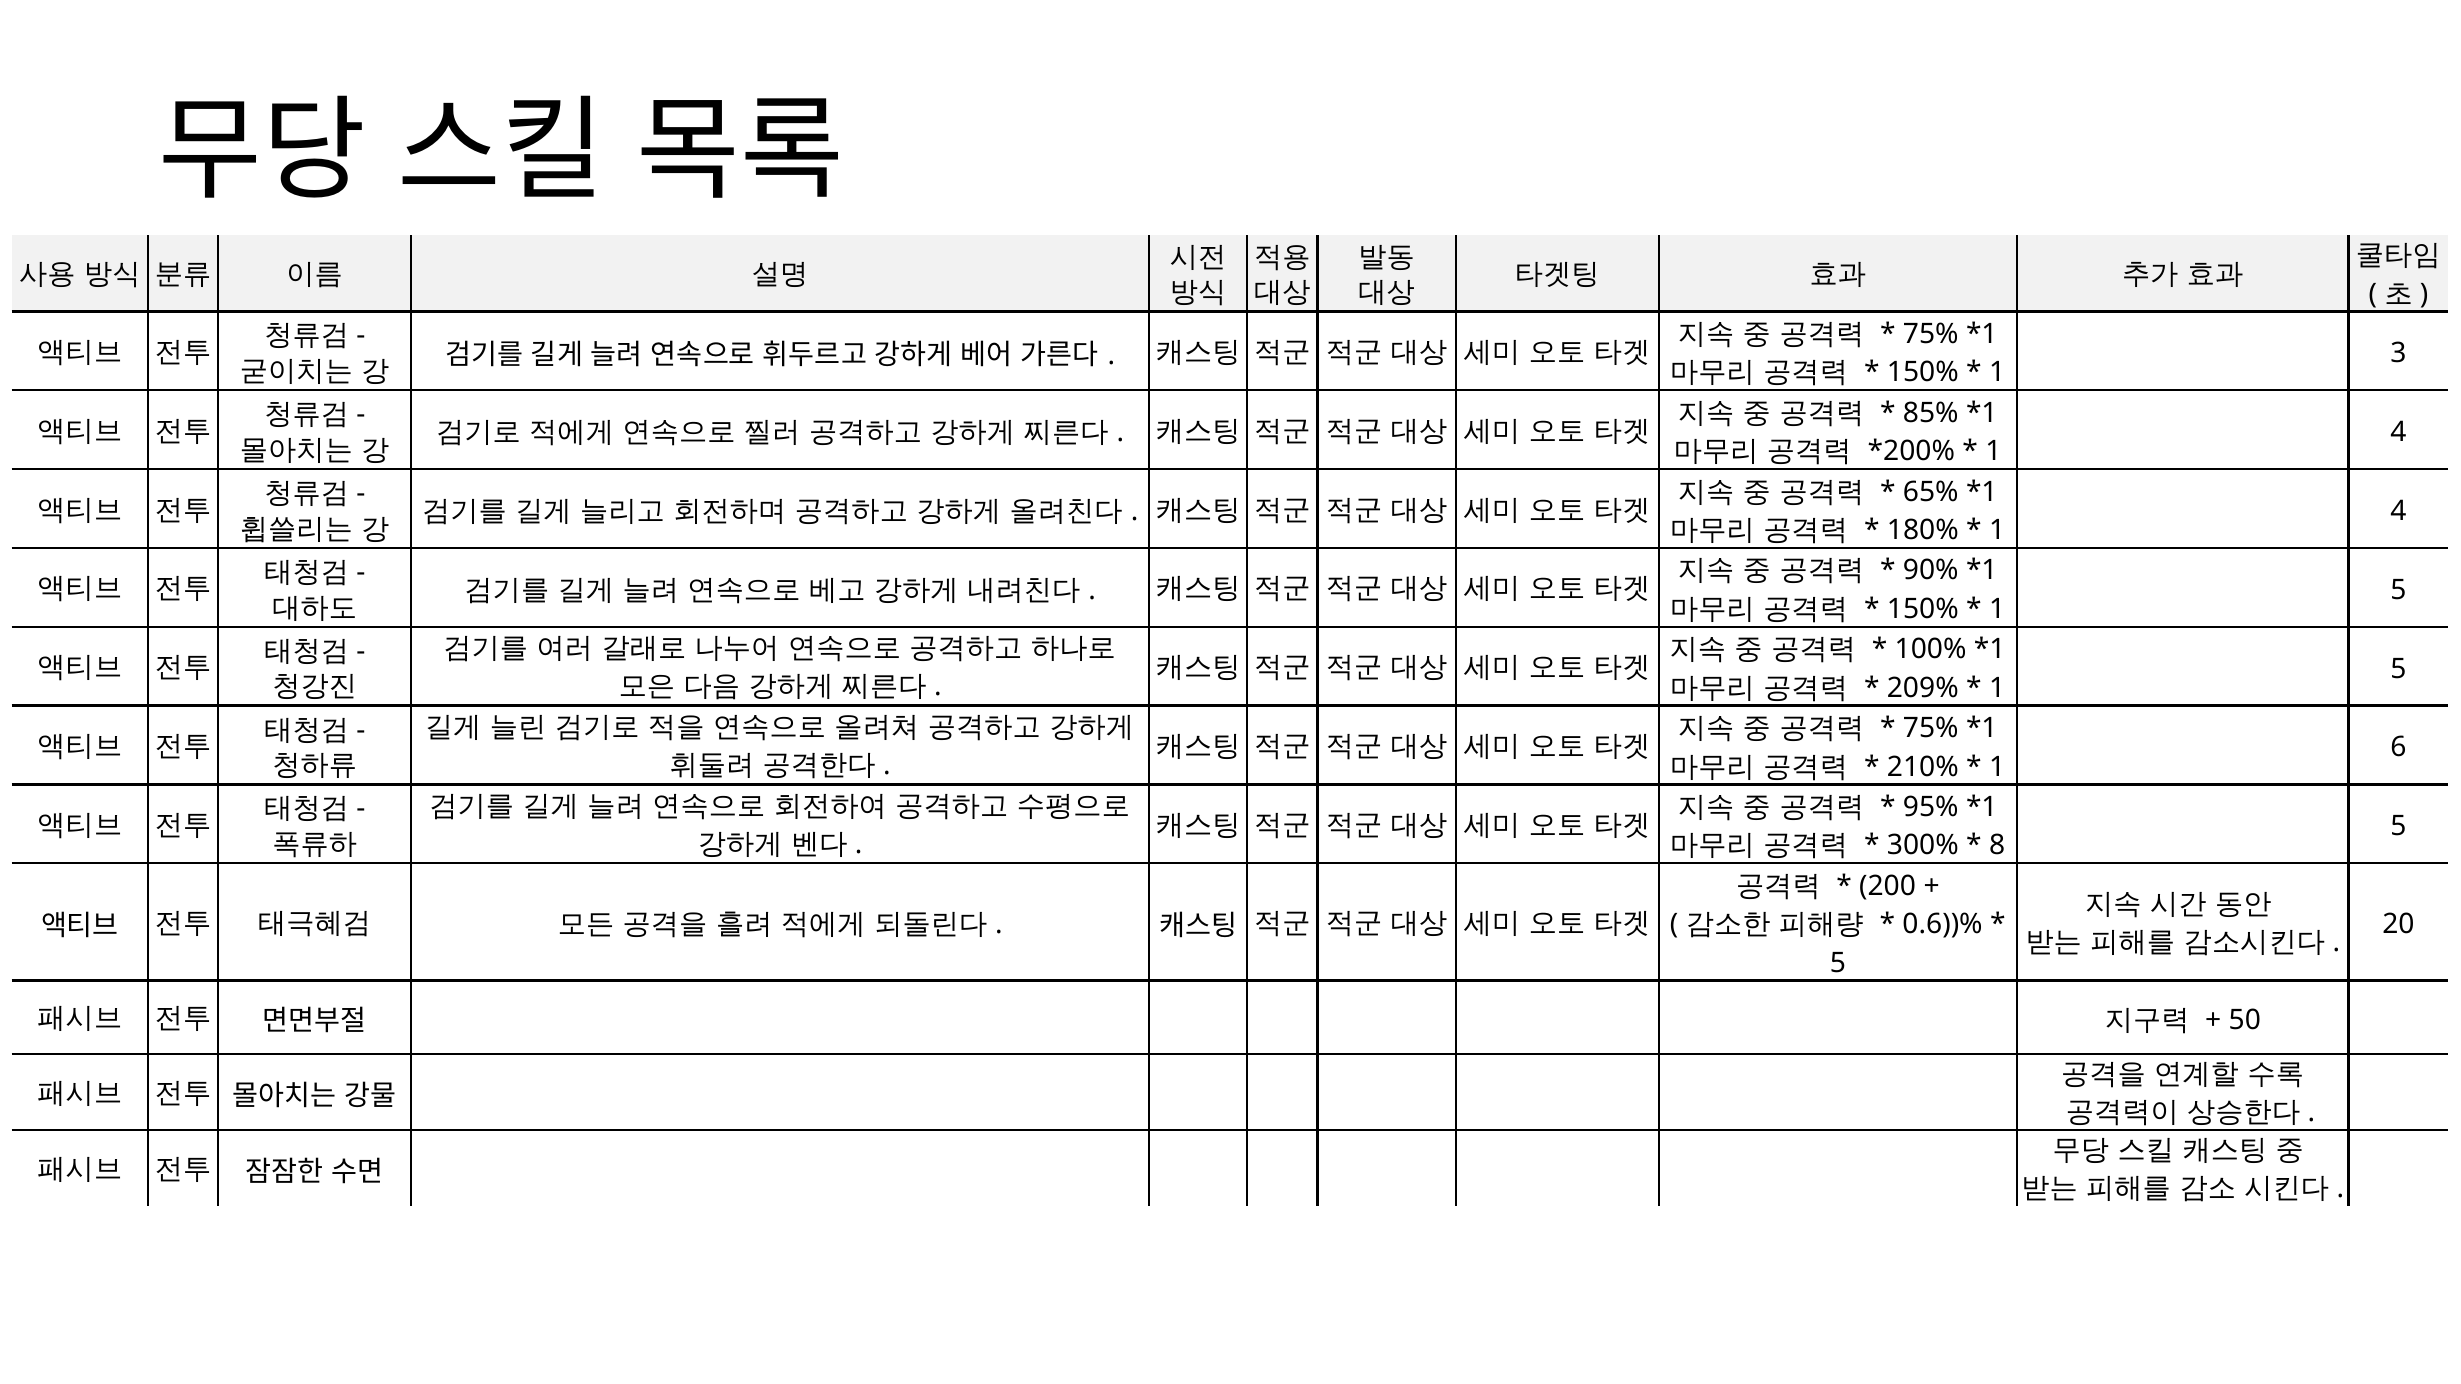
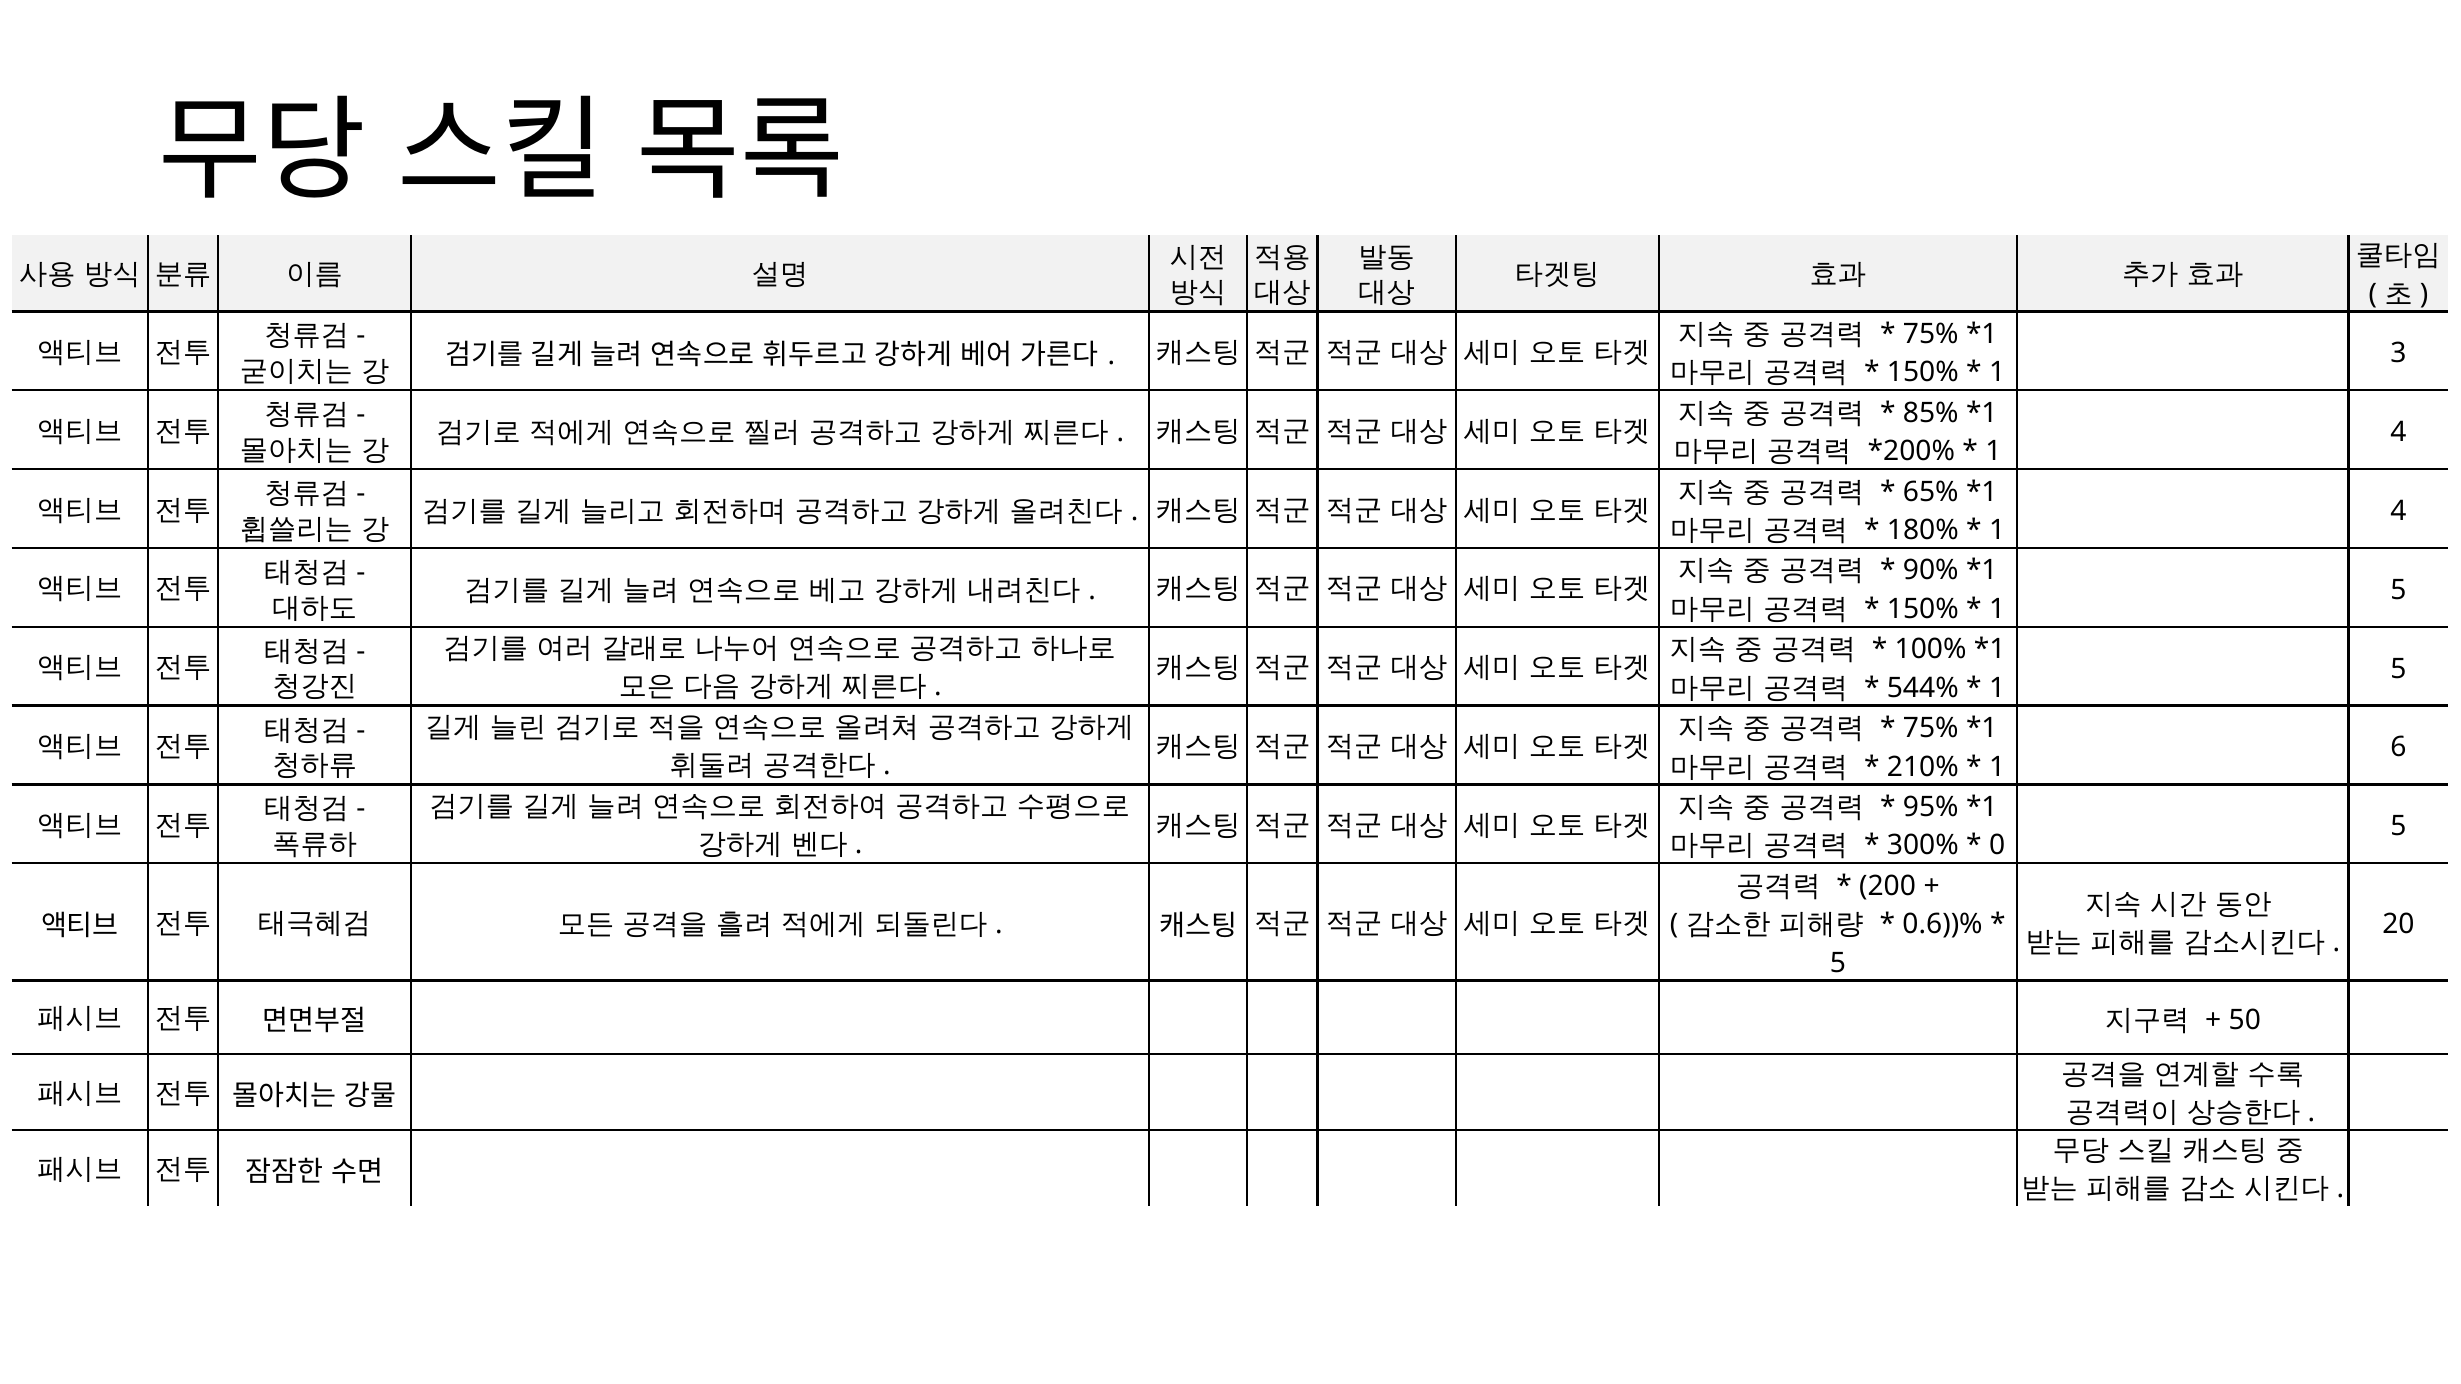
209%: 209% -> 544%
8: 8 -> 0
